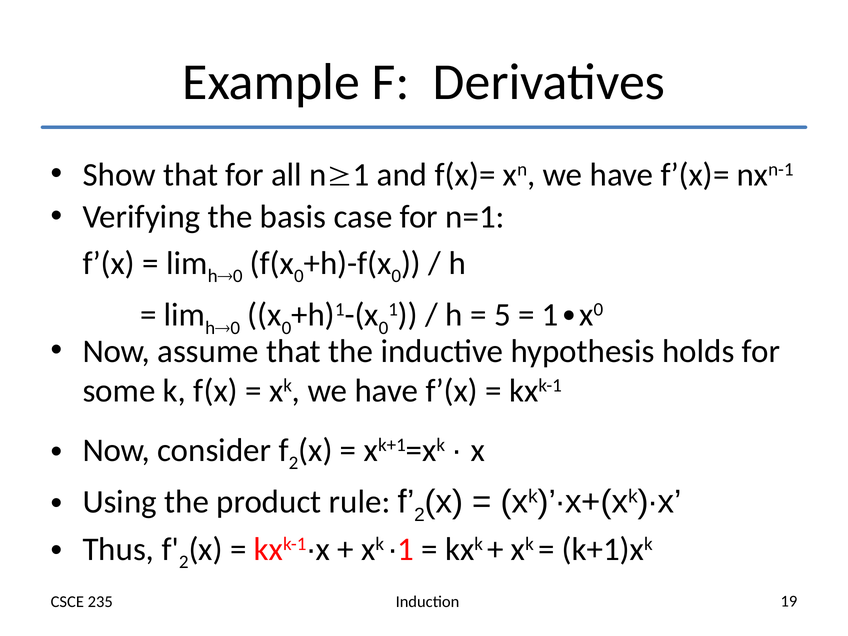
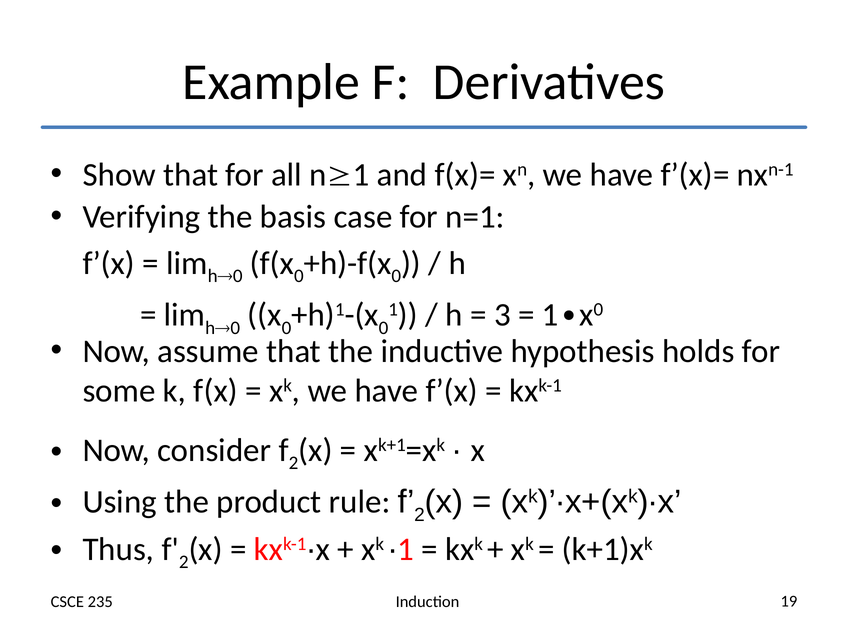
5: 5 -> 3
